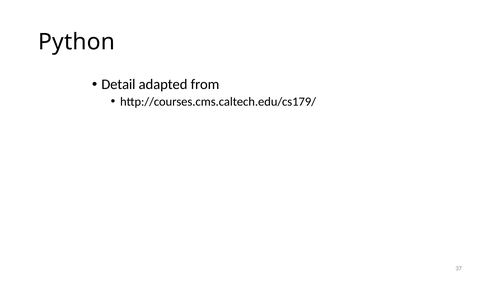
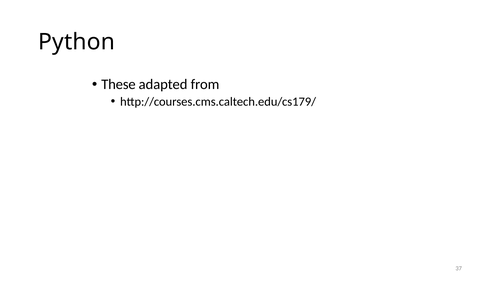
Detail: Detail -> These
